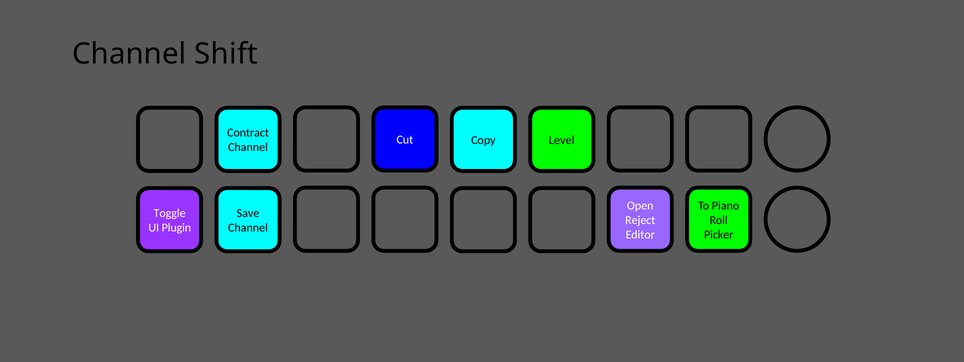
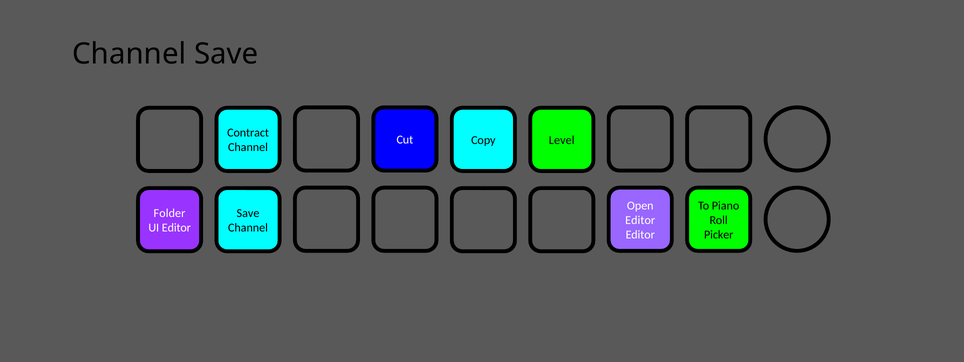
Shift at (226, 54): Shift -> Save
Toggle: Toggle -> Folder
Reject at (640, 220): Reject -> Editor
UI Plugin: Plugin -> Editor
